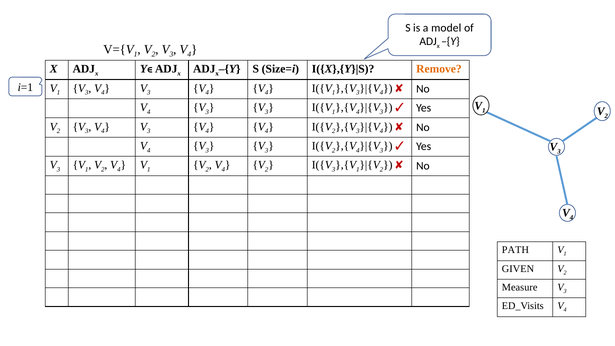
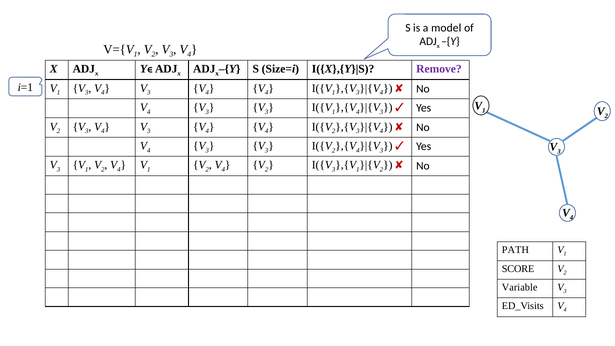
Remove colour: orange -> purple
GIVEN: GIVEN -> SCORE
Measure: Measure -> Variable
